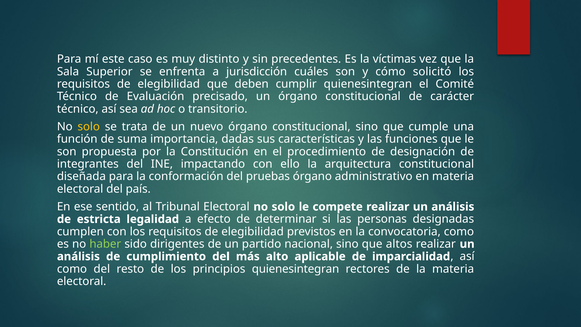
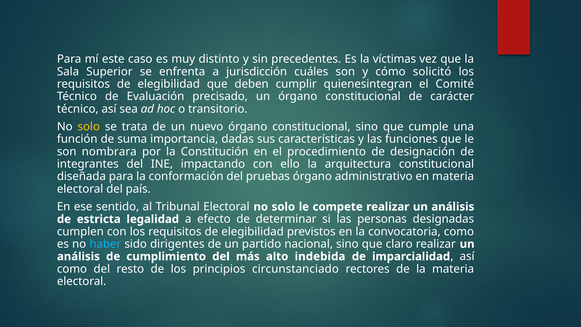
propuesta: propuesta -> nombrara
haber colour: light green -> light blue
altos: altos -> claro
aplicable: aplicable -> indebida
principios quienesintegran: quienesintegran -> circunstanciado
